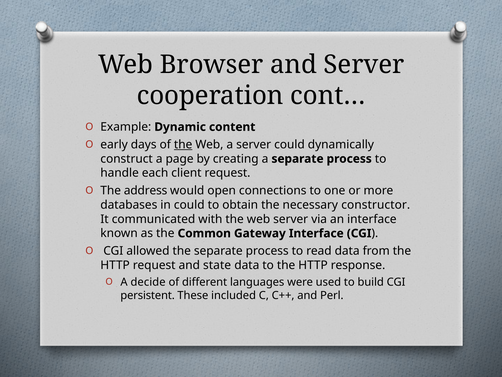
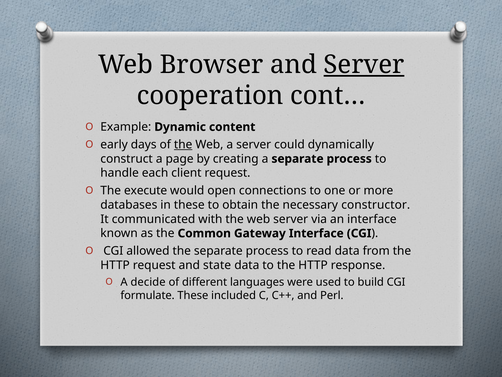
Server at (364, 65) underline: none -> present
address: address -> execute
in could: could -> these
persistent: persistent -> formulate
